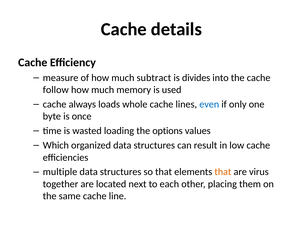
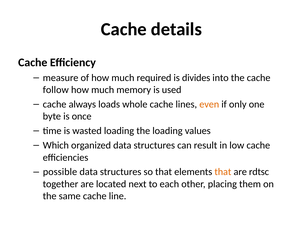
subtract: subtract -> required
even colour: blue -> orange
the options: options -> loading
multiple: multiple -> possible
virus: virus -> rdtsc
